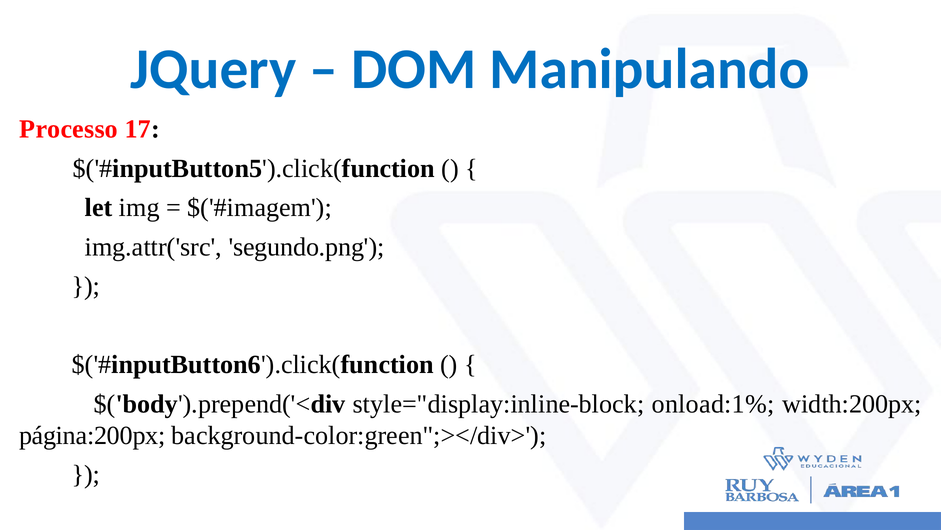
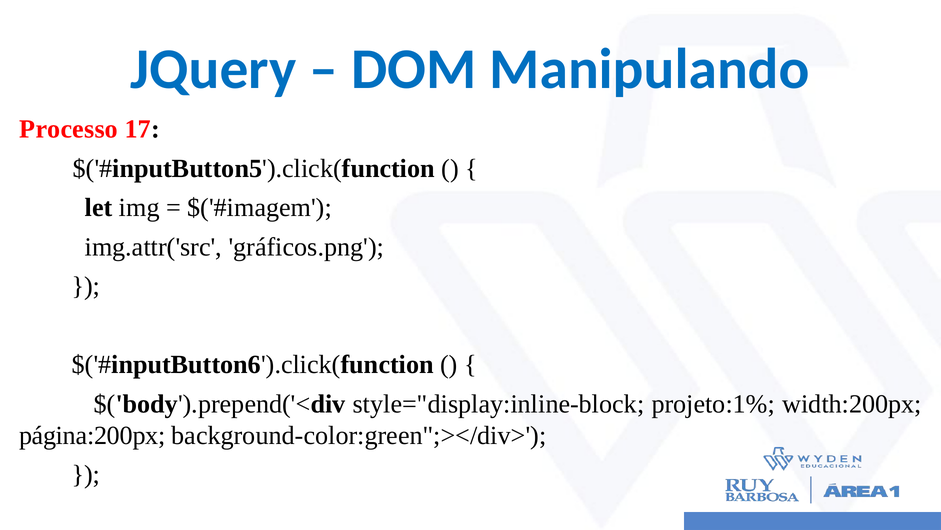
segundo.png: segundo.png -> gráficos.png
onload:1%: onload:1% -> projeto:1%
